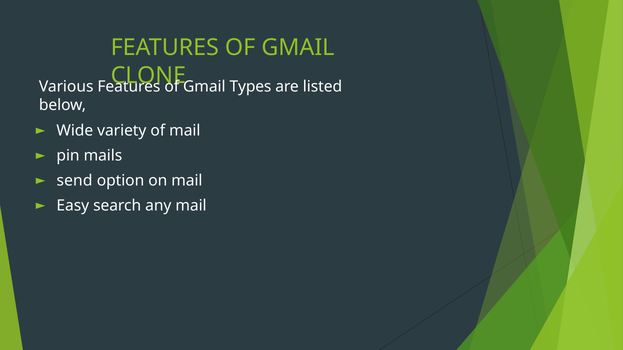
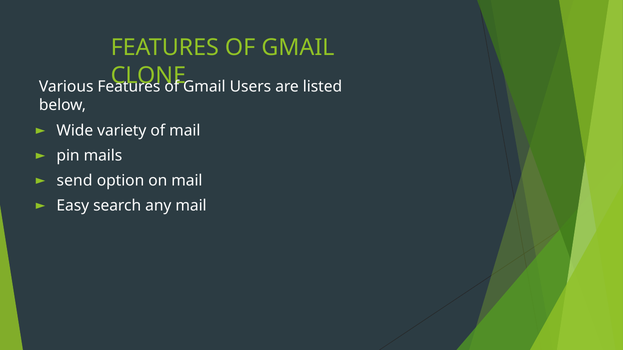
Types: Types -> Users
